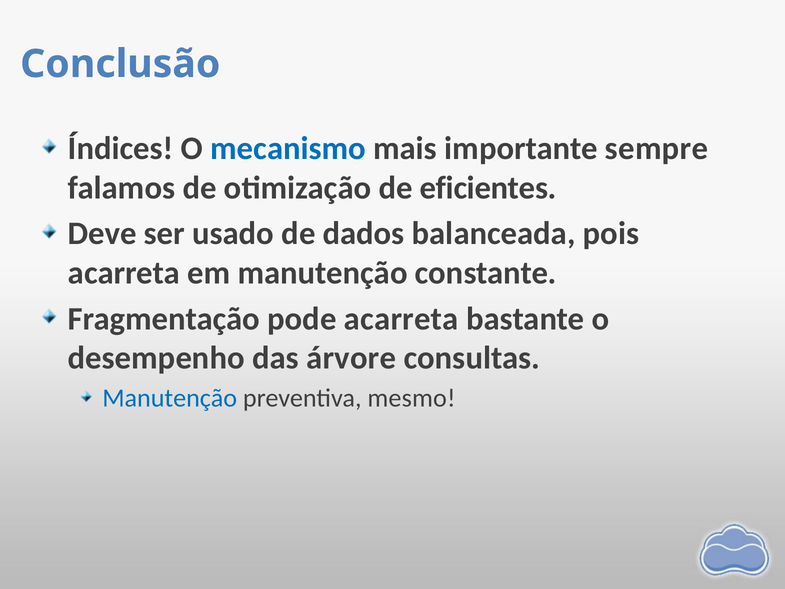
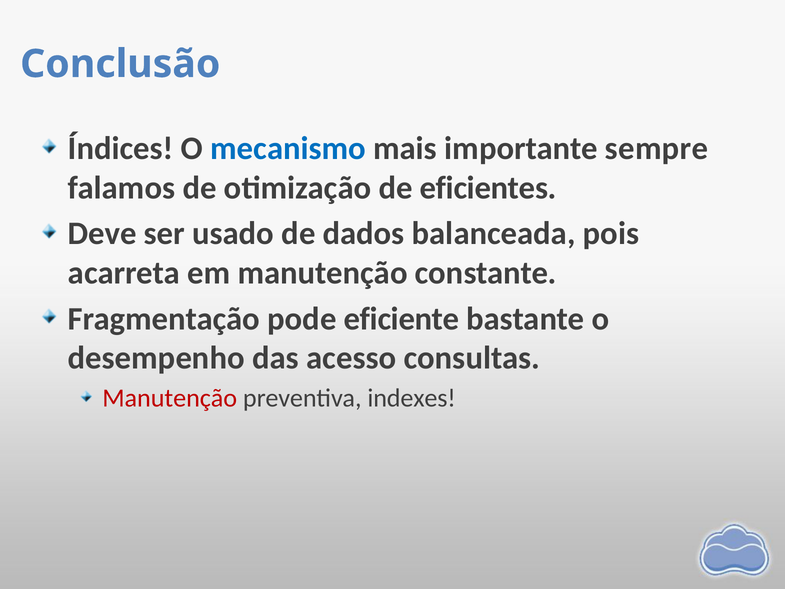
pode acarreta: acarreta -> eficiente
árvore: árvore -> acesso
Manutenção at (170, 398) colour: blue -> red
mesmo: mesmo -> indexes
